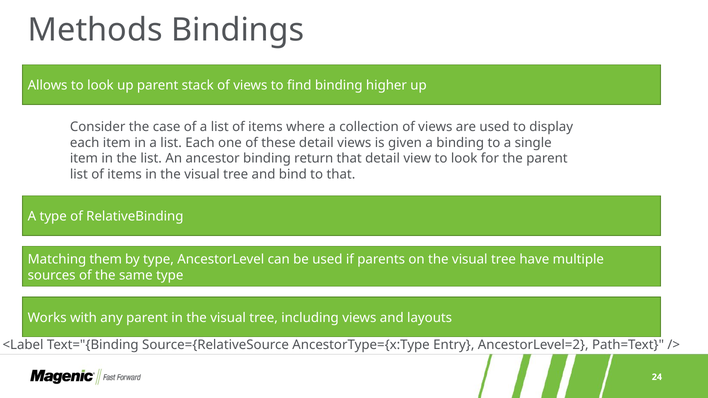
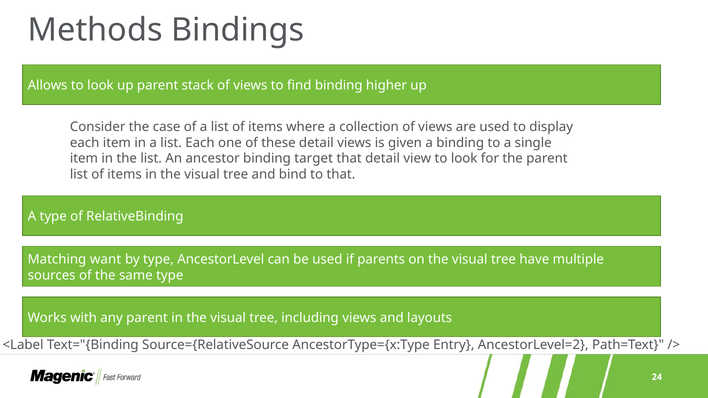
return: return -> target
them: them -> want
